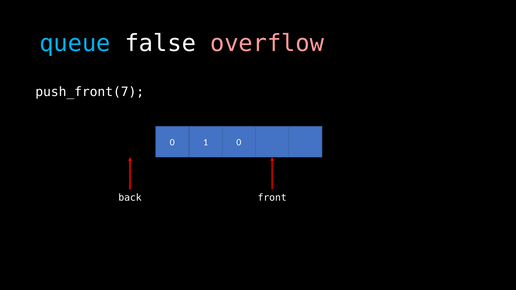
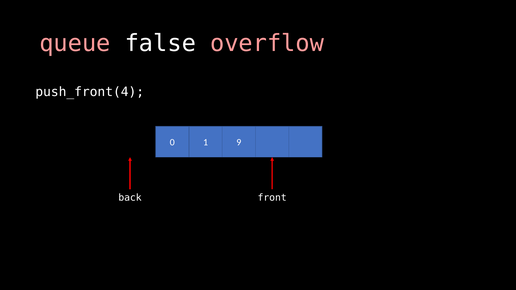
queue colour: light blue -> pink
push_front(7: push_front(7 -> push_front(4
1 0: 0 -> 9
